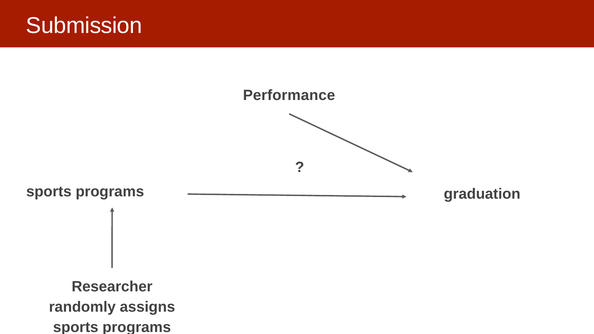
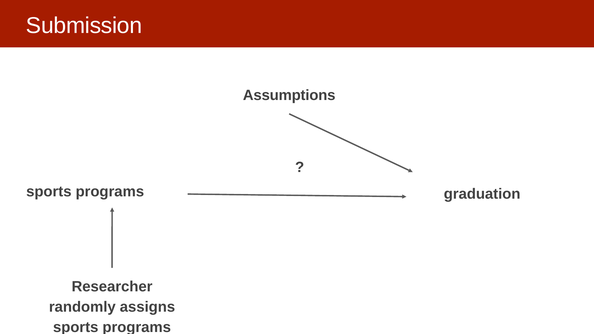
Performance: Performance -> Assumptions
